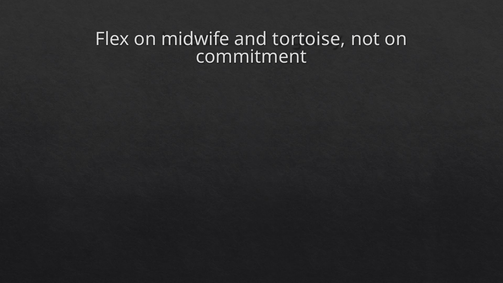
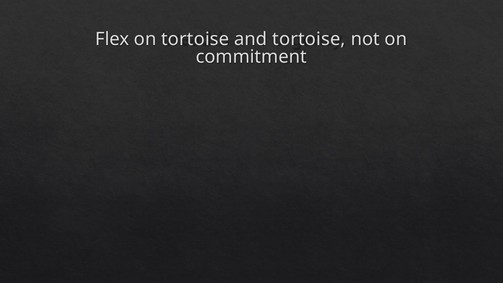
on midwife: midwife -> tortoise
